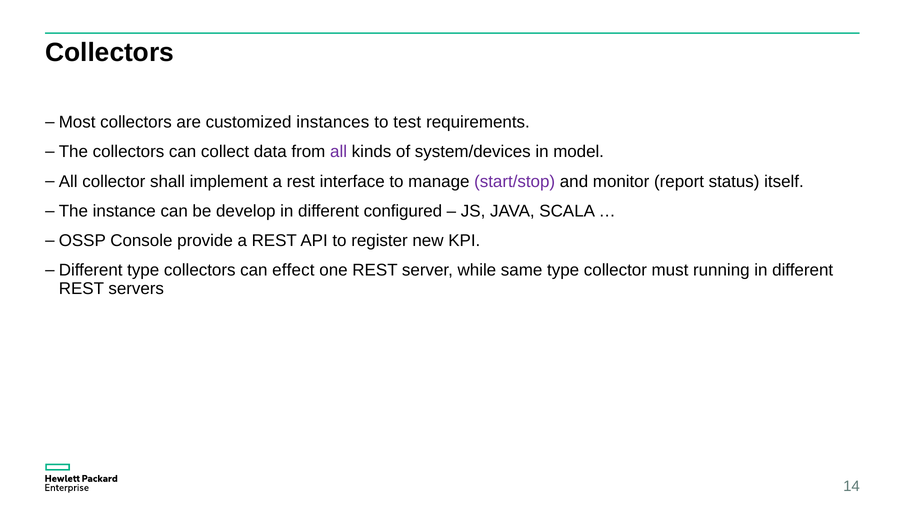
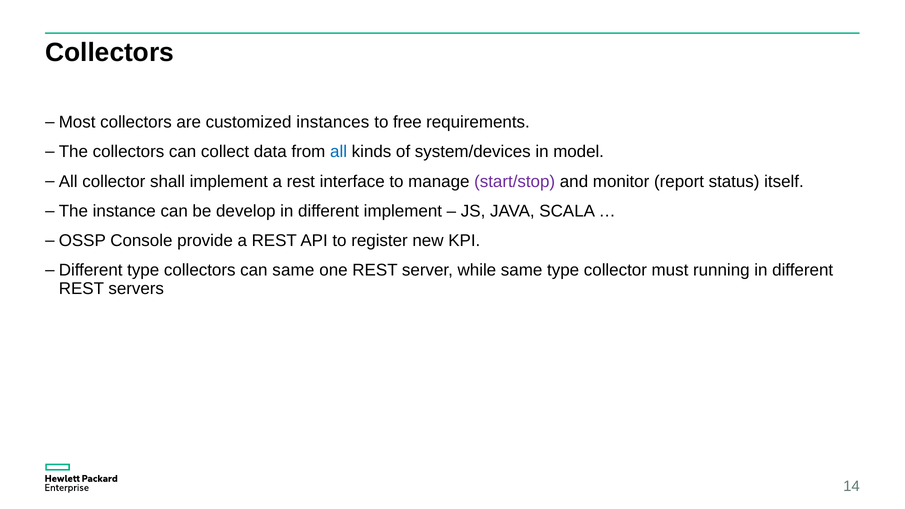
test: test -> free
all at (339, 152) colour: purple -> blue
different configured: configured -> implement
can effect: effect -> same
